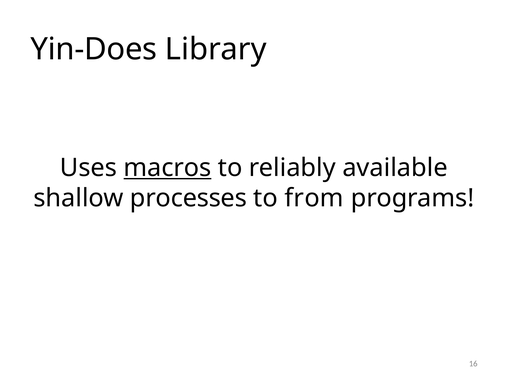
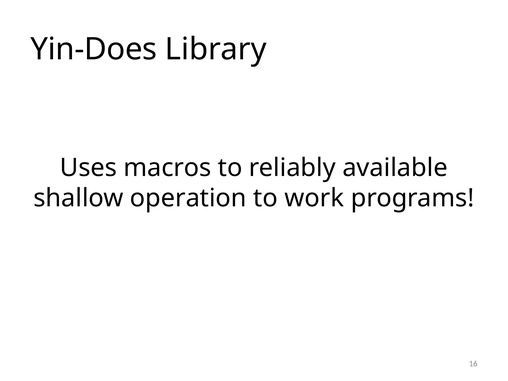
macros underline: present -> none
processes: processes -> operation
from: from -> work
